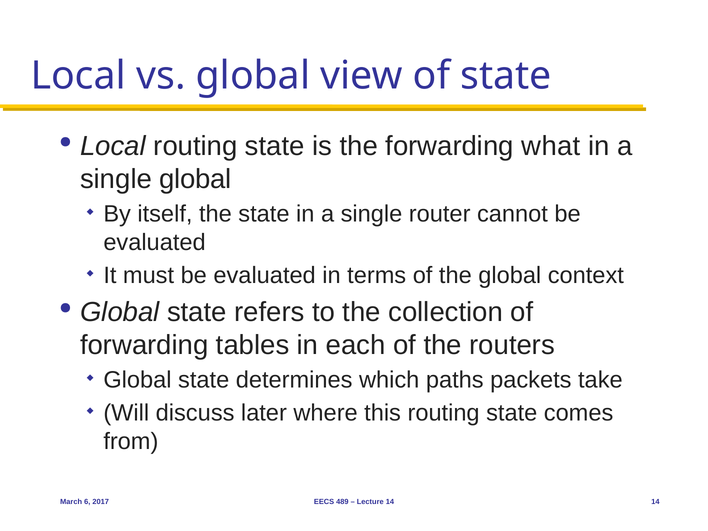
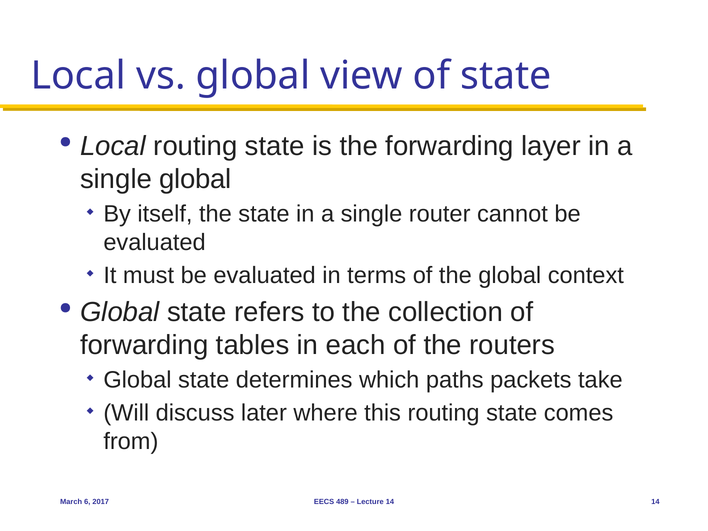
what: what -> layer
